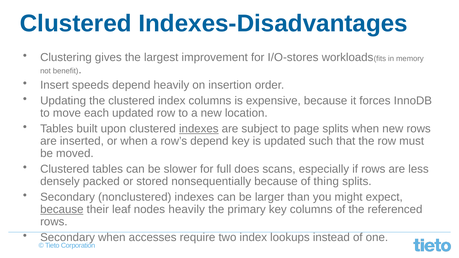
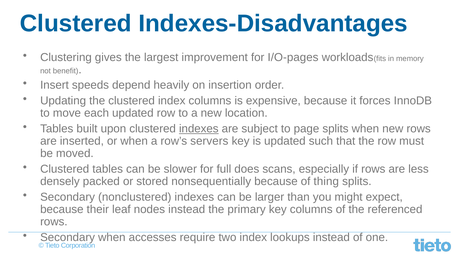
I/O-stores: I/O-stores -> I/O-pages
row’s depend: depend -> servers
because at (62, 210) underline: present -> none
nodes heavily: heavily -> instead
